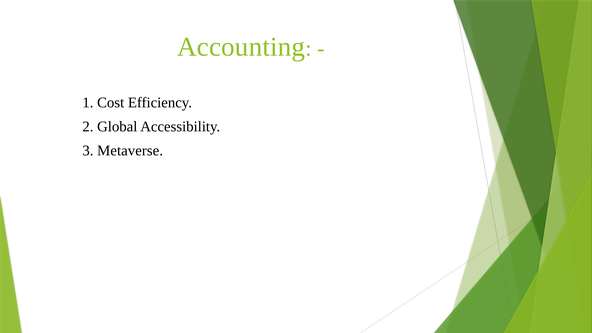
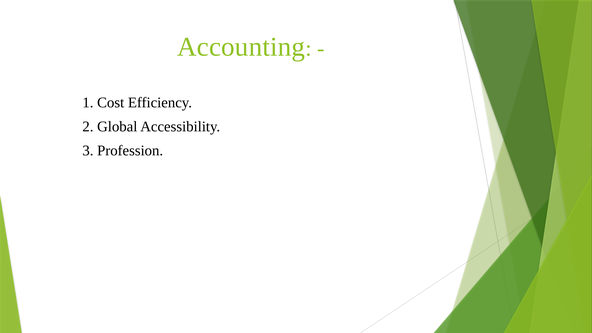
Metaverse: Metaverse -> Profession
